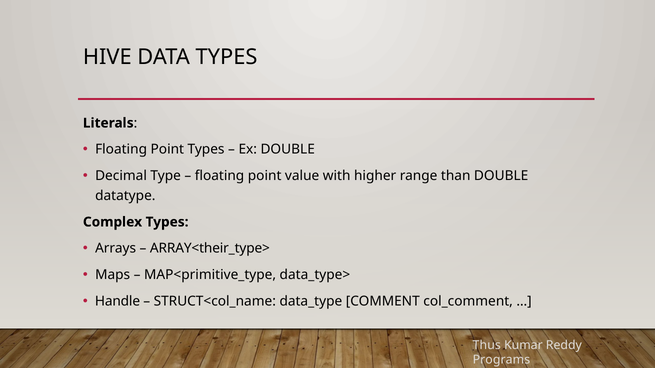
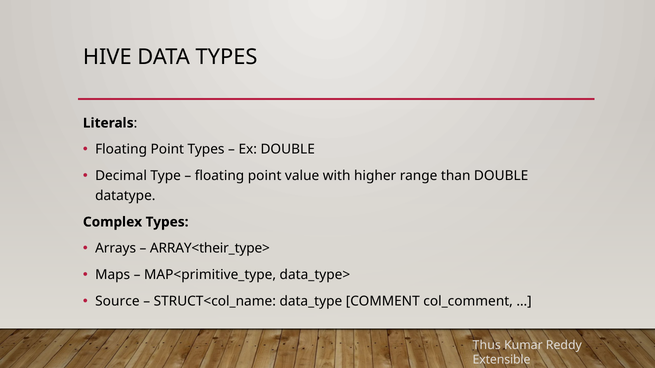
Handle: Handle -> Source
Programs: Programs -> Extensible
